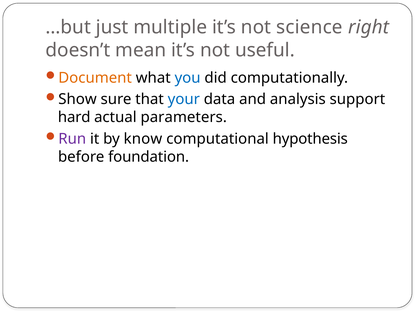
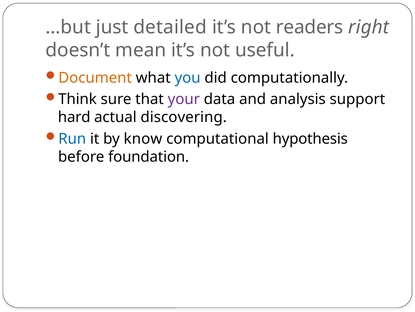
multiple: multiple -> detailed
science: science -> readers
Show: Show -> Think
your colour: blue -> purple
parameters: parameters -> discovering
Run colour: purple -> blue
